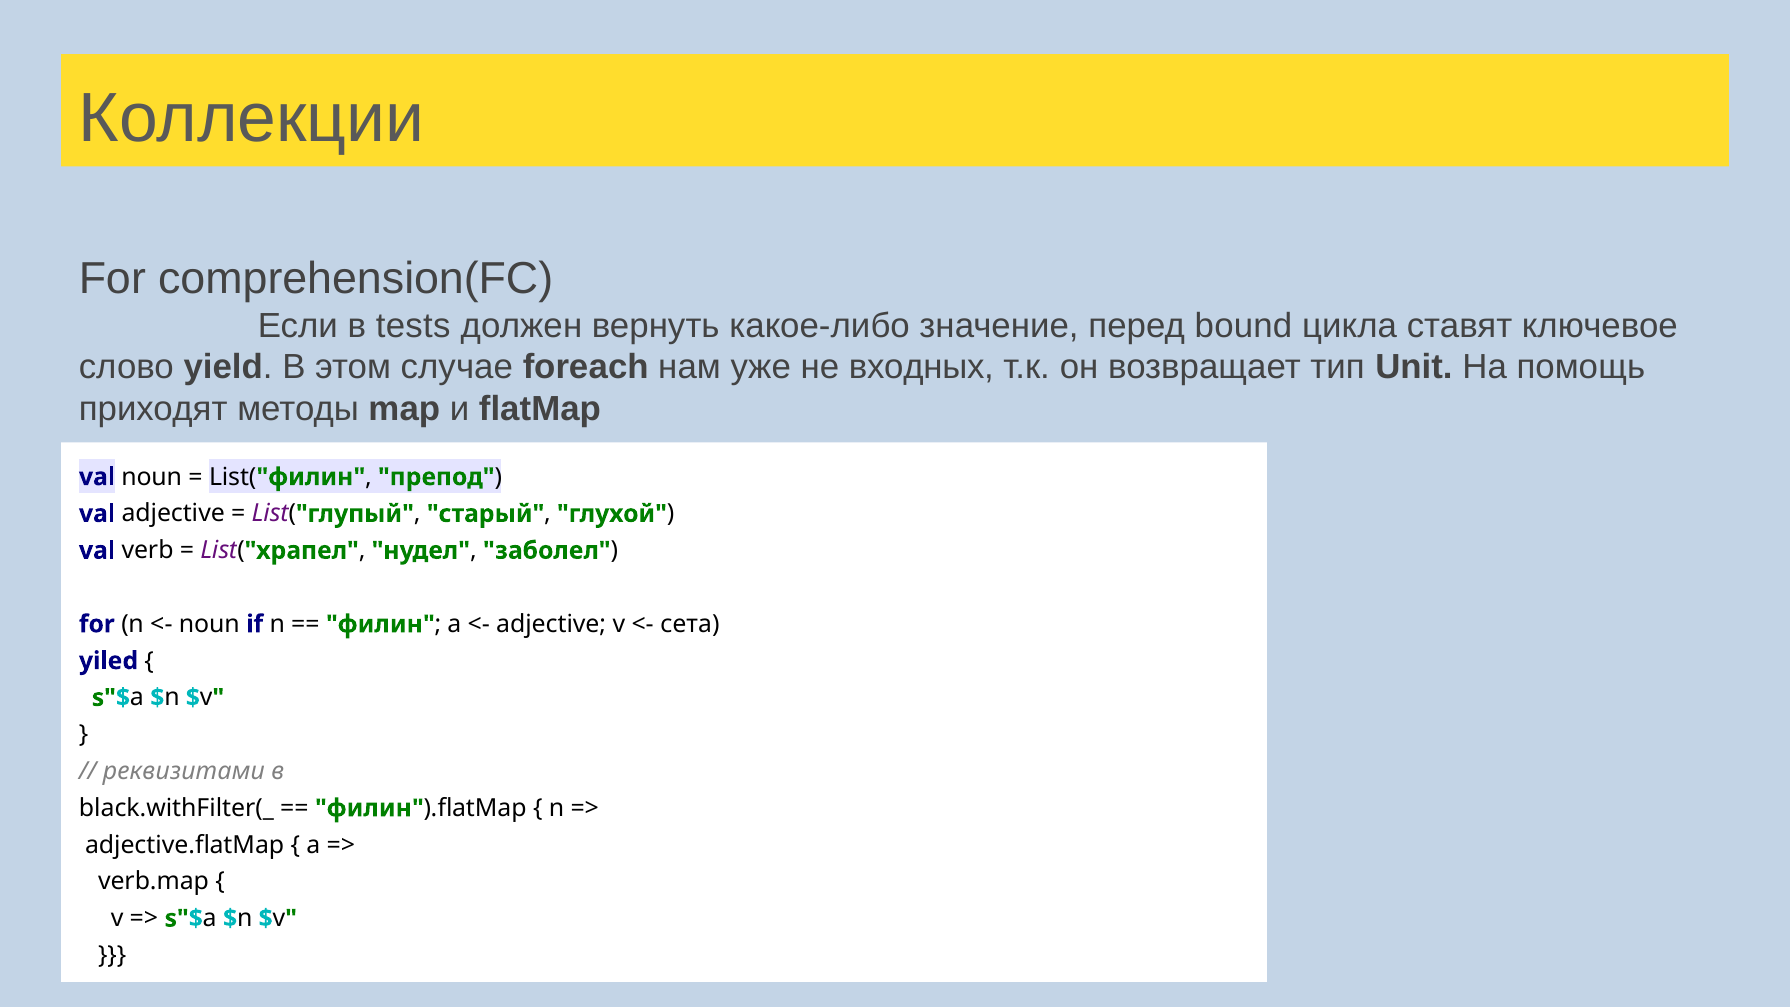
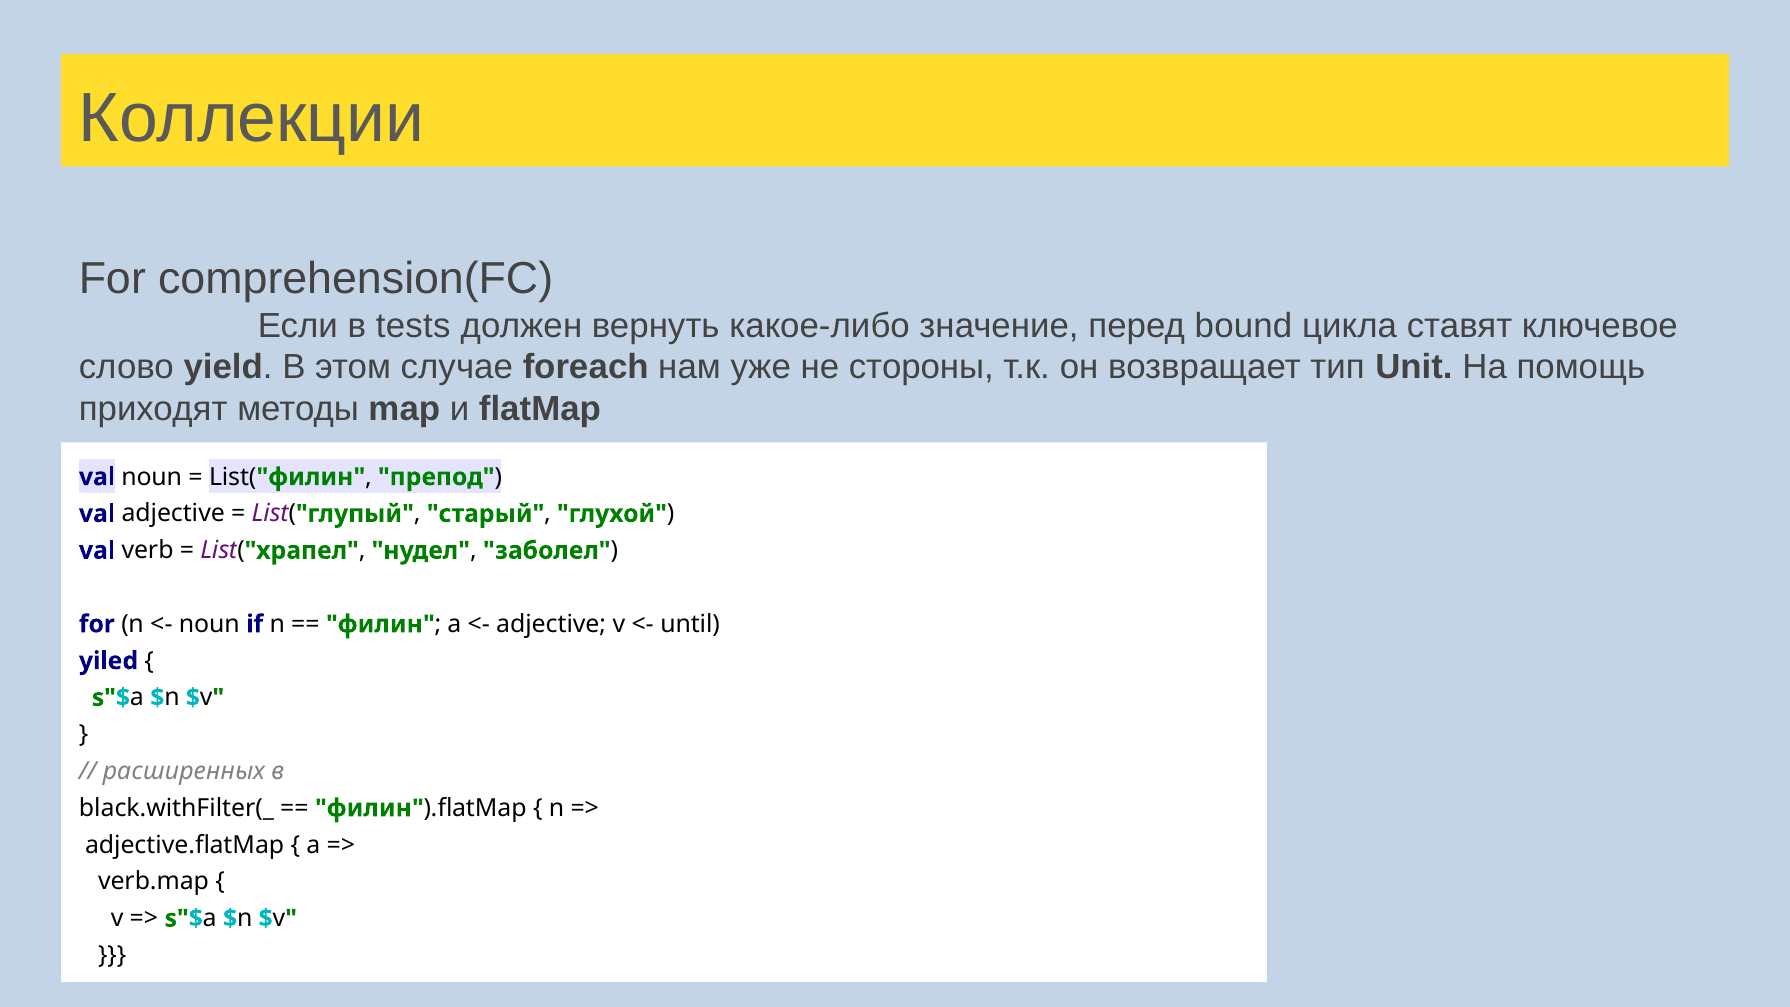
входных: входных -> стороны
сета: сета -> until
реквизитами: реквизитами -> расширенных
